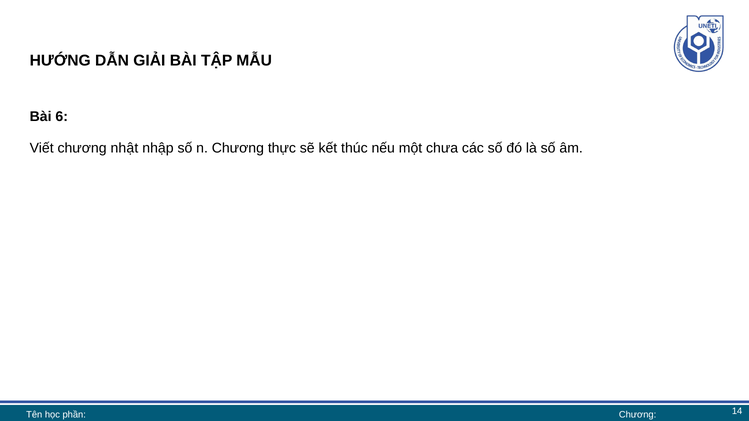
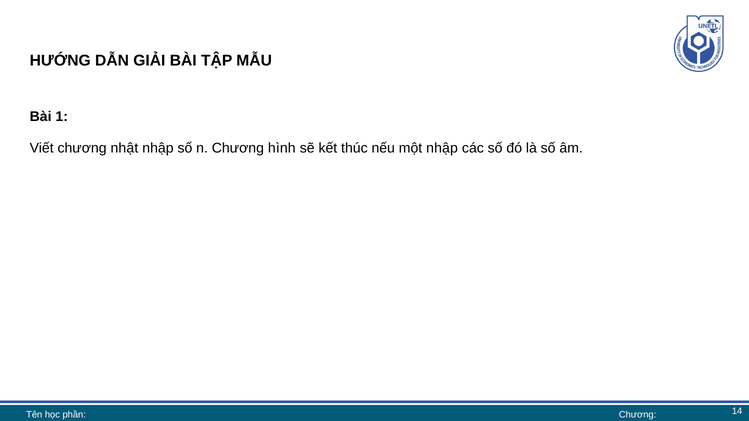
6: 6 -> 1
thực: thực -> hình
một chưa: chưa -> nhập
